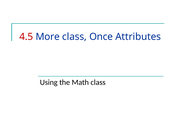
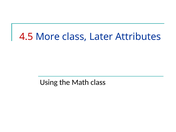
Once: Once -> Later
